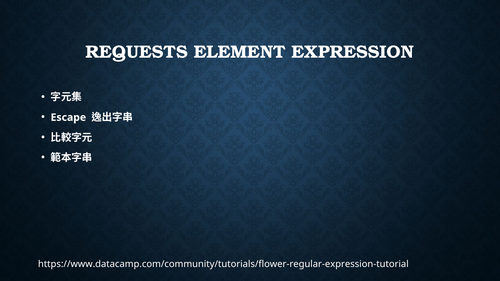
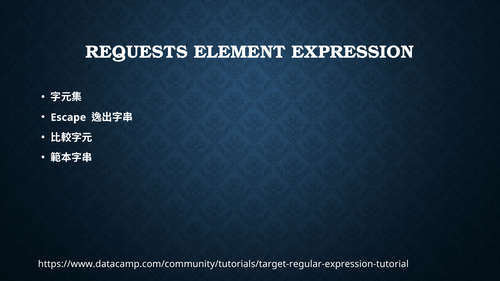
https://www.datacamp.com/community/tutorials/flower-regular-expression-tutorial: https://www.datacamp.com/community/tutorials/flower-regular-expression-tutorial -> https://www.datacamp.com/community/tutorials/target-regular-expression-tutorial
